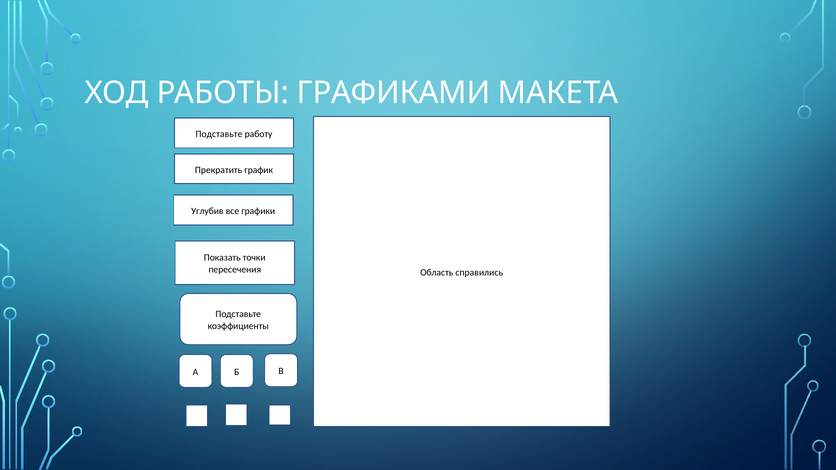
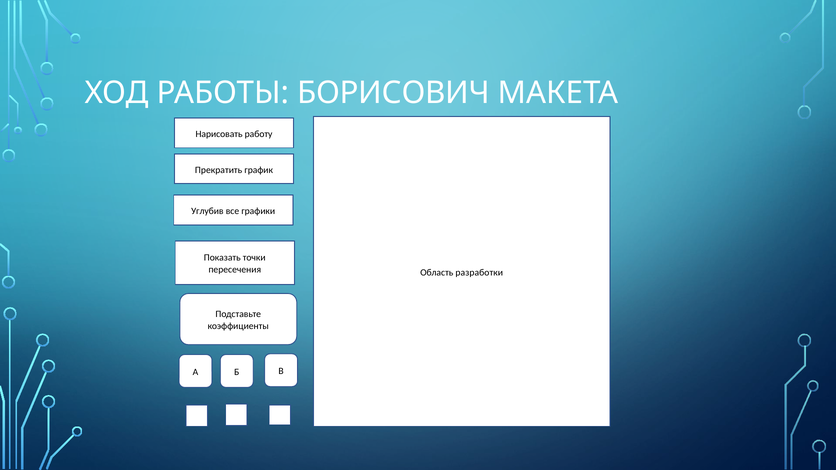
ГРАФИКАМИ: ГРАФИКАМИ -> БОРИСОВИЧ
Подставьте at (219, 134): Подставьте -> Нарисовать
справились: справились -> разработки
